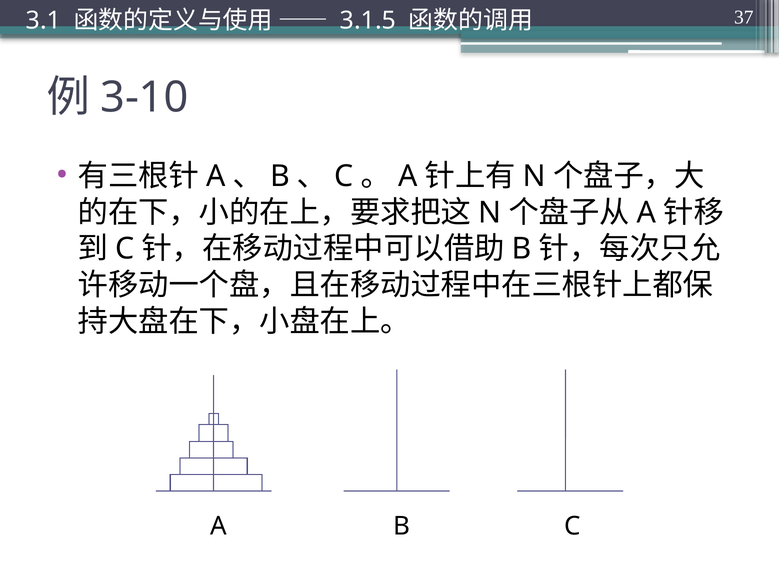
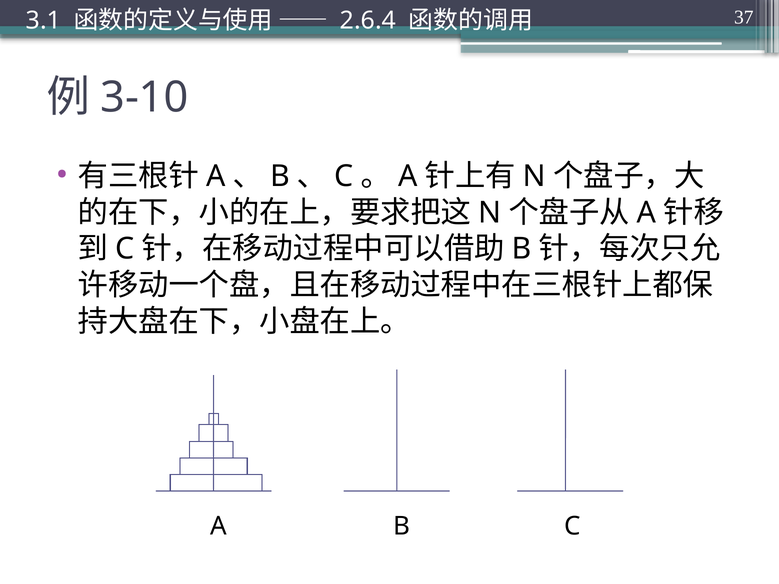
3.1.5: 3.1.5 -> 2.6.4
